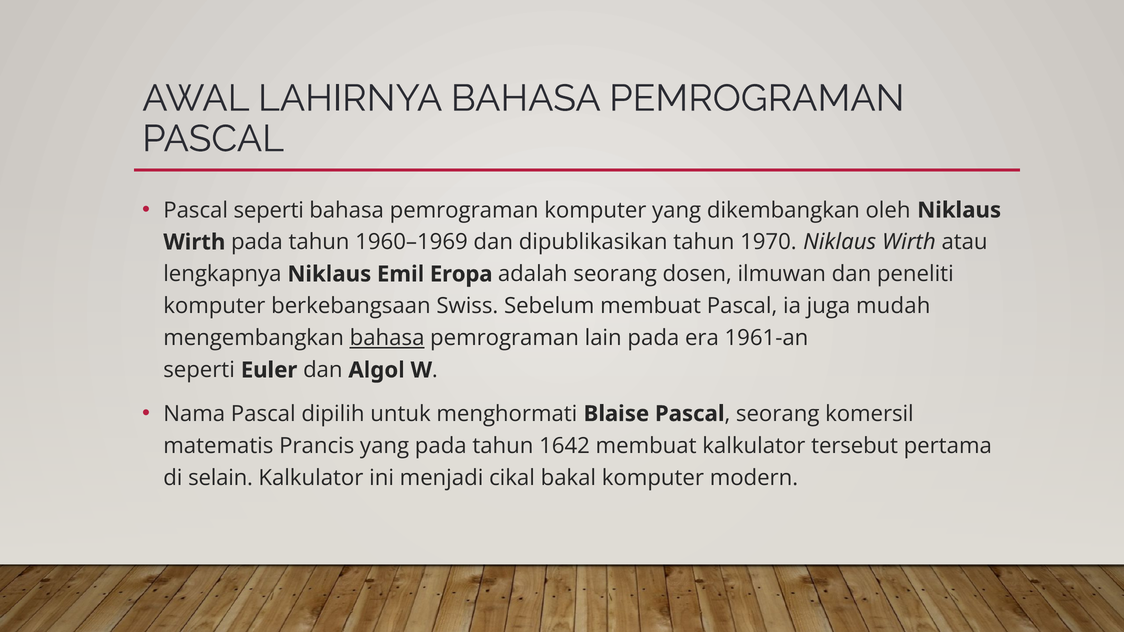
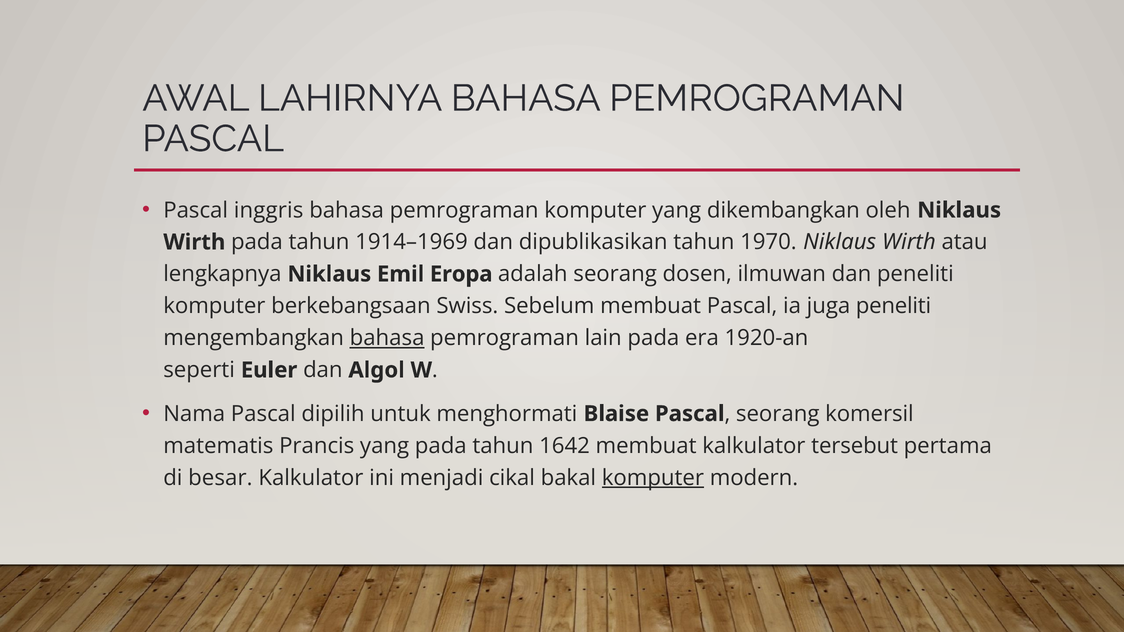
Pascal seperti: seperti -> inggris
1960–1969: 1960–1969 -> 1914–1969
juga mudah: mudah -> peneliti
1961-an: 1961-an -> 1920-an
selain: selain -> besar
komputer at (653, 478) underline: none -> present
